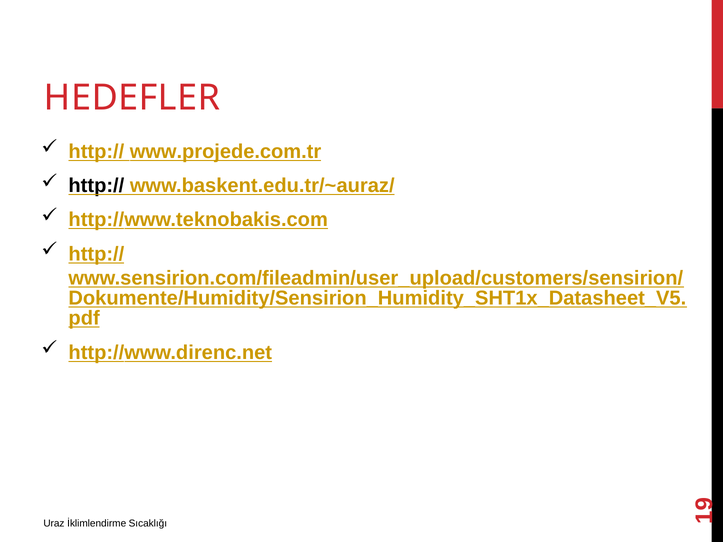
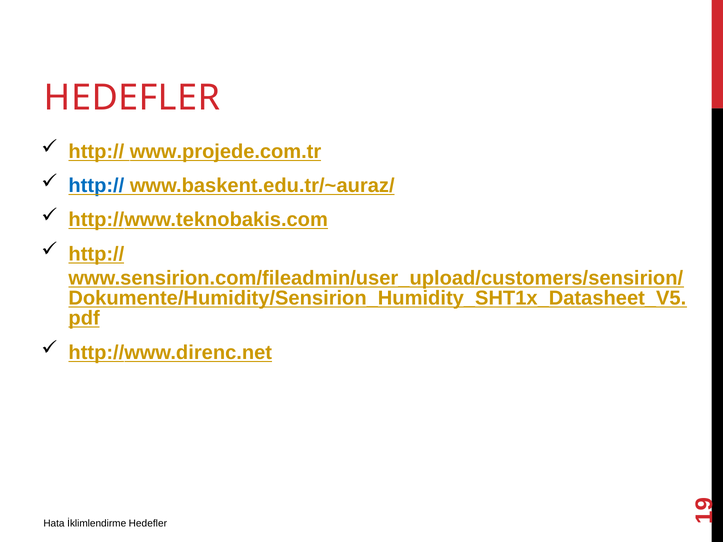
http:// at (96, 186) colour: black -> blue
Uraz: Uraz -> Hata
İklimlendirme Sıcaklığı: Sıcaklığı -> Hedefler
